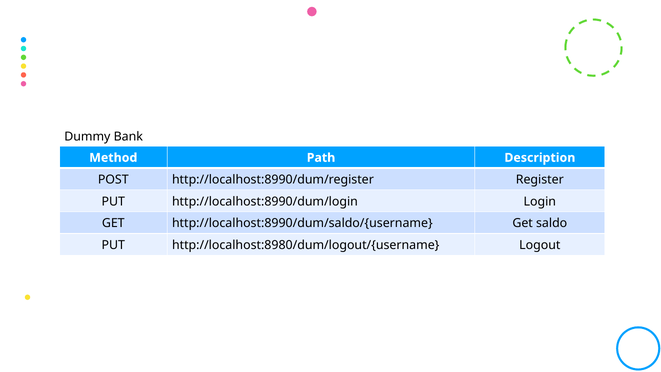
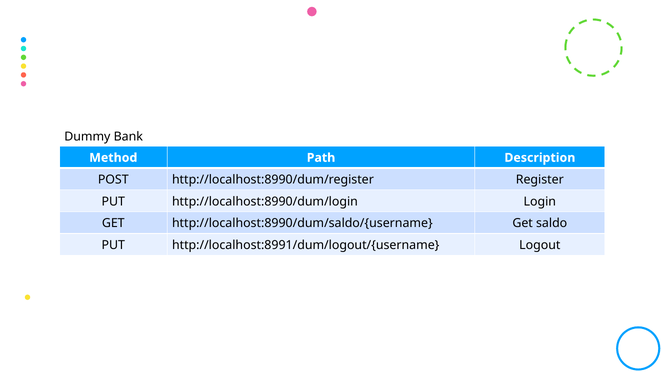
http://localhost:8980/dum/logout/{username: http://localhost:8980/dum/logout/{username -> http://localhost:8991/dum/logout/{username
